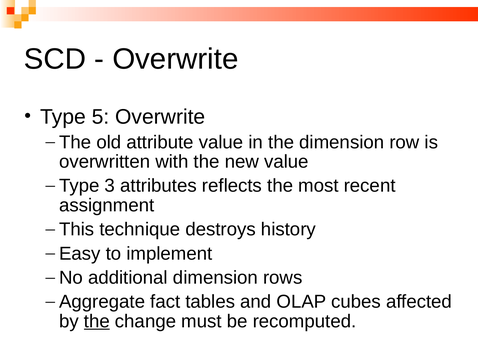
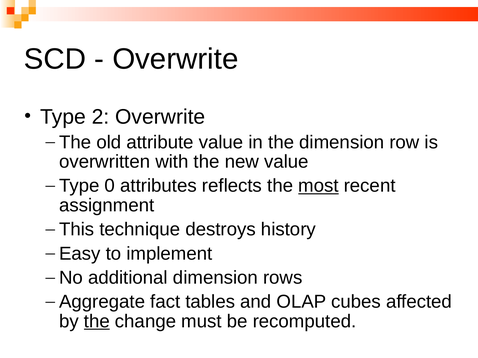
5: 5 -> 2
3: 3 -> 0
most underline: none -> present
